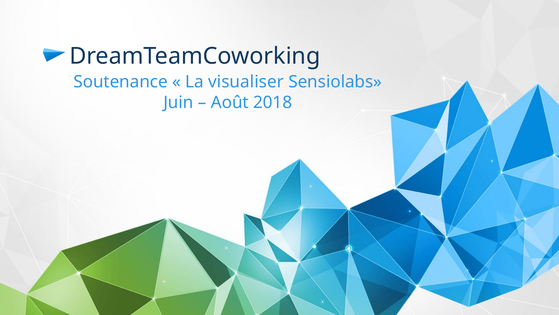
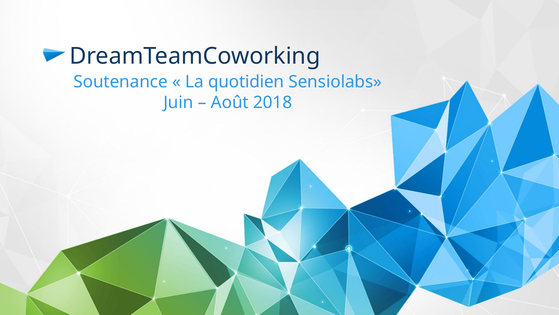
visualiser: visualiser -> quotidien
